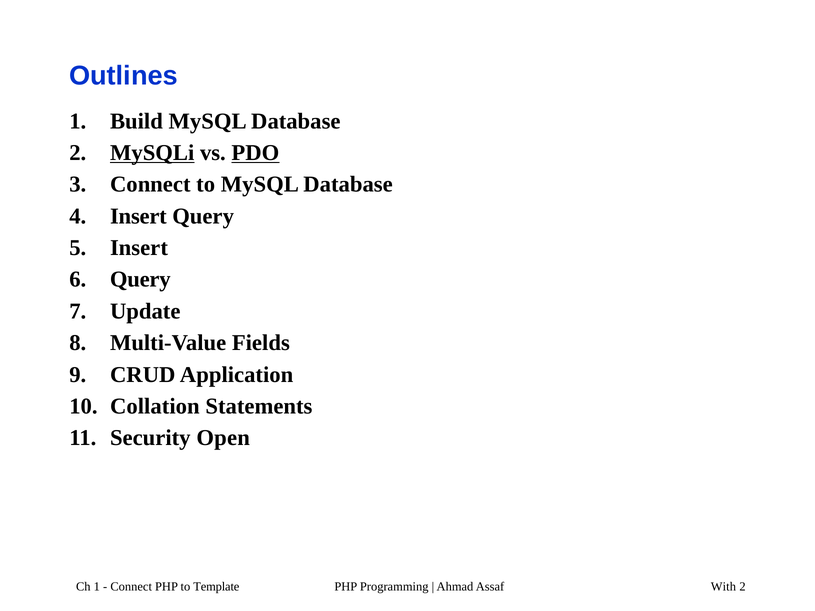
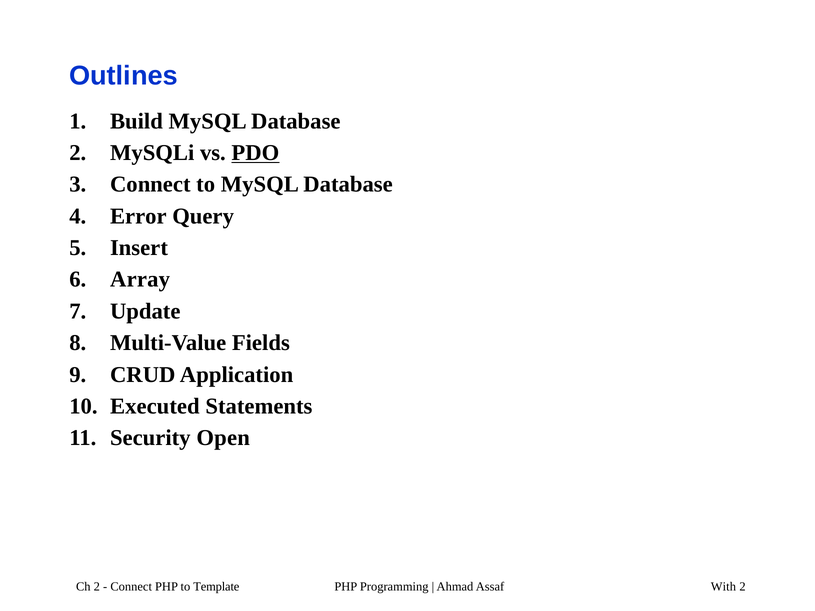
MySQLi underline: present -> none
4 Insert: Insert -> Error
Query at (140, 280): Query -> Array
Collation: Collation -> Executed
Ch 1: 1 -> 2
